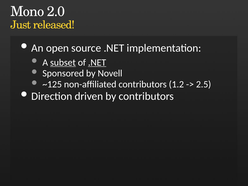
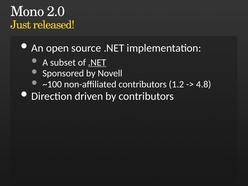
subset underline: present -> none
~125: ~125 -> ~100
2.5: 2.5 -> 4.8
